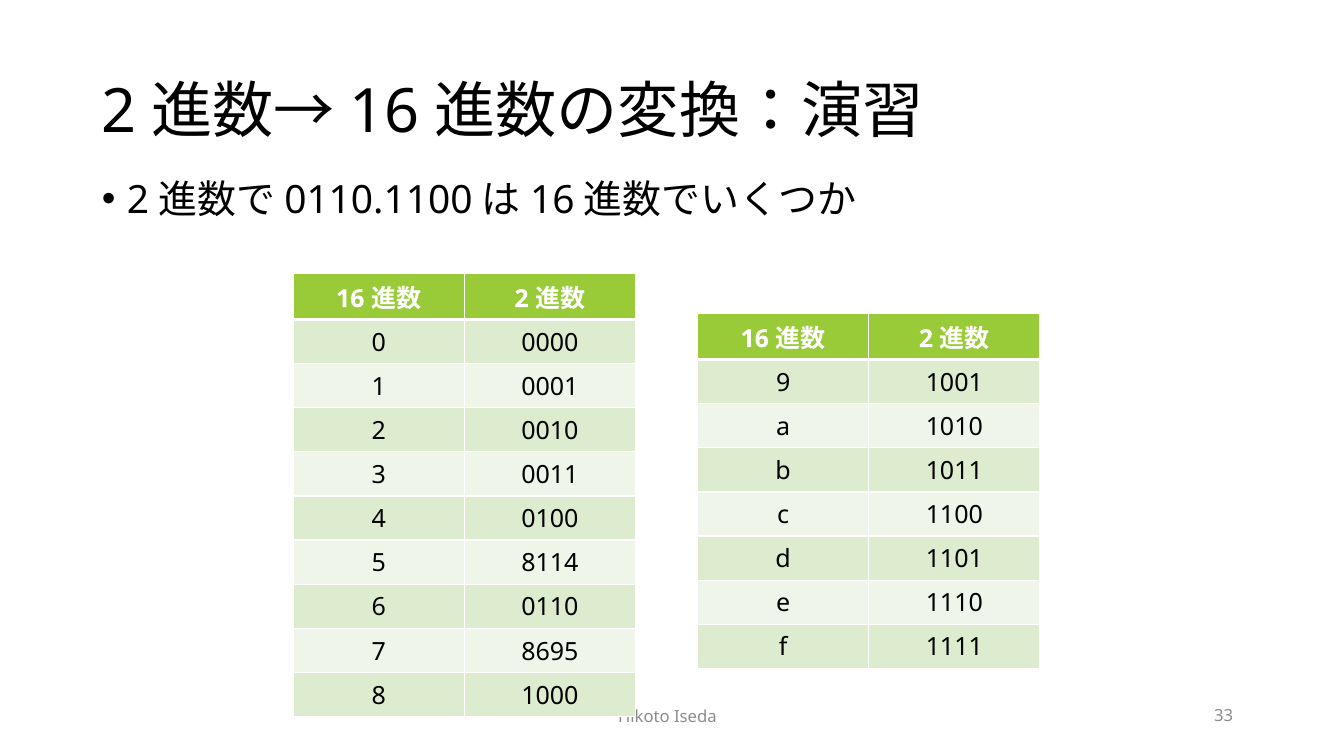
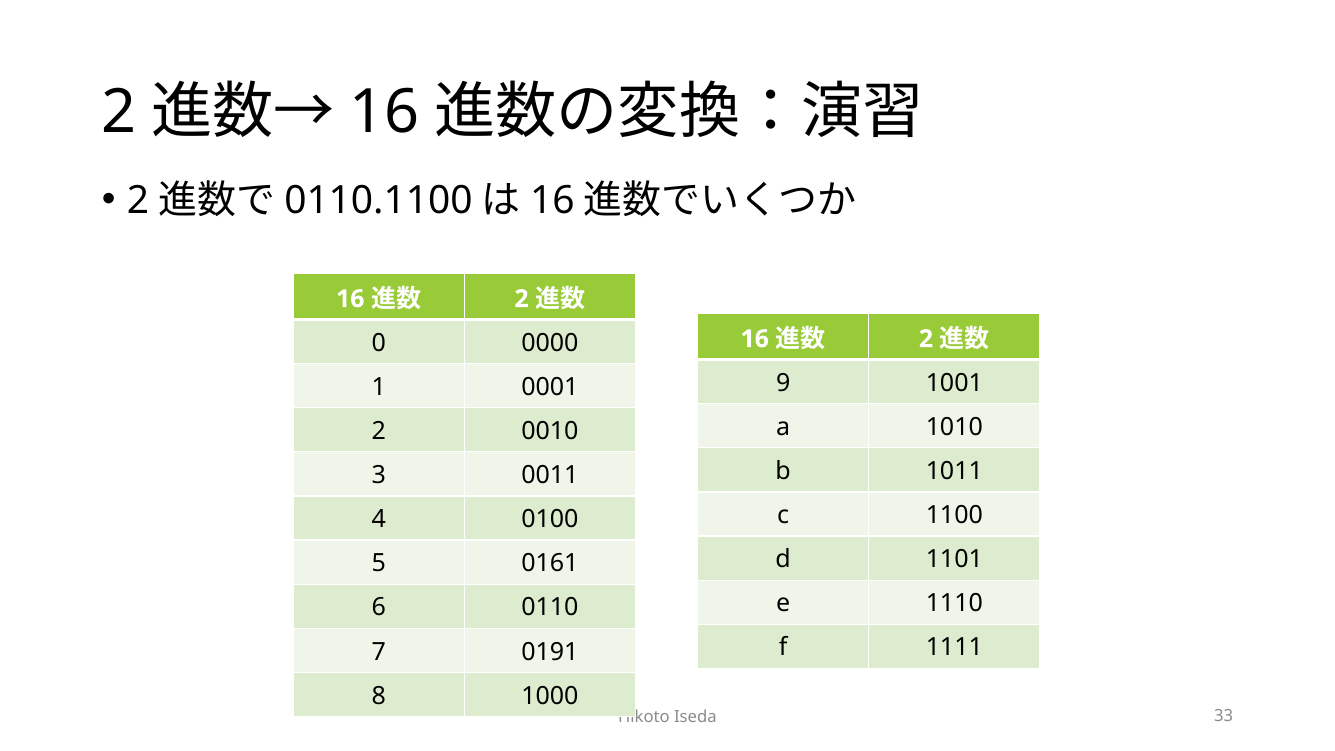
8114: 8114 -> 0161
8695: 8695 -> 0191
